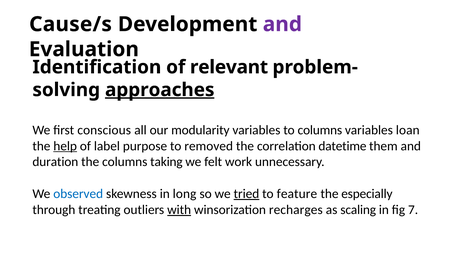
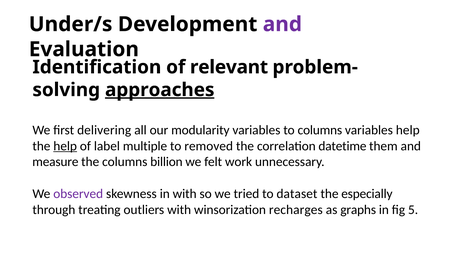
Cause/s: Cause/s -> Under/s
conscious: conscious -> delivering
variables loan: loan -> help
purpose: purpose -> multiple
duration: duration -> measure
taking: taking -> billion
observed colour: blue -> purple
in long: long -> with
tried underline: present -> none
feature: feature -> dataset
with at (179, 210) underline: present -> none
scaling: scaling -> graphs
7: 7 -> 5
